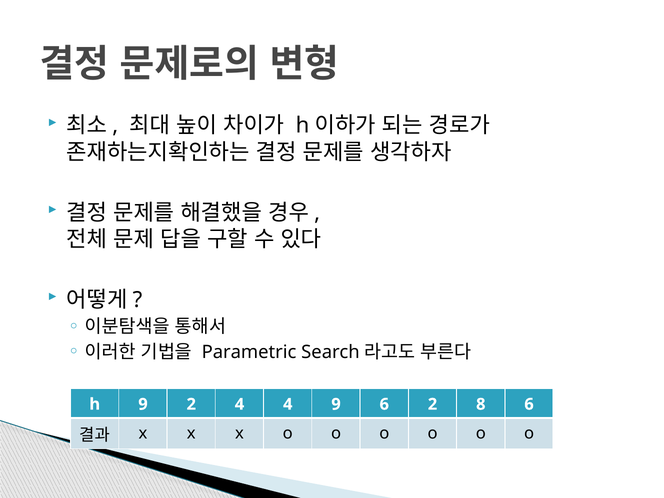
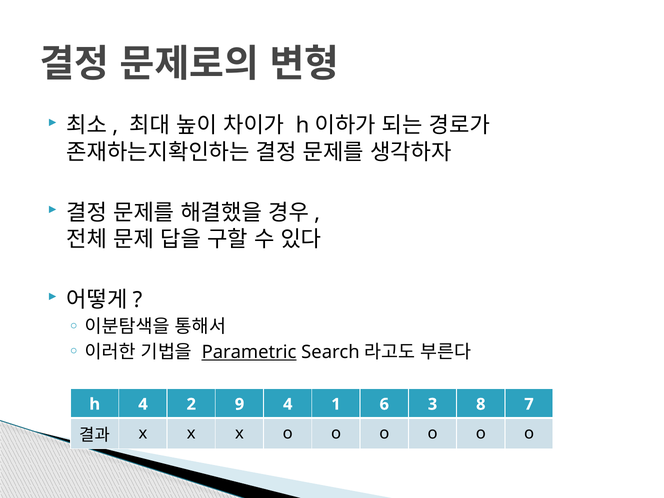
Parametric underline: none -> present
h 9: 9 -> 4
2 4: 4 -> 9
4 9: 9 -> 1
6 2: 2 -> 3
8 6: 6 -> 7
